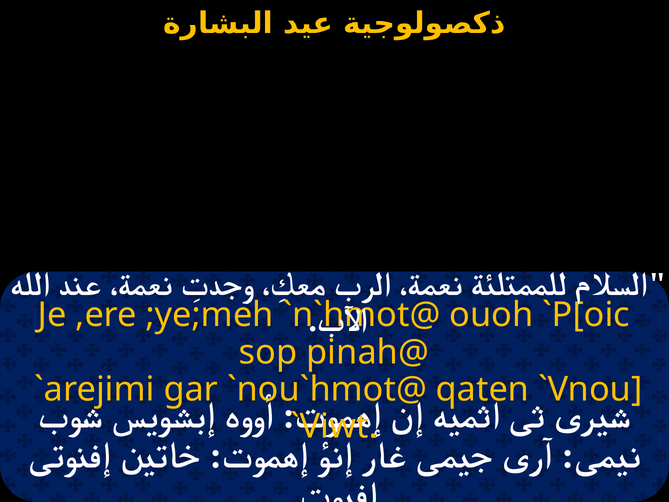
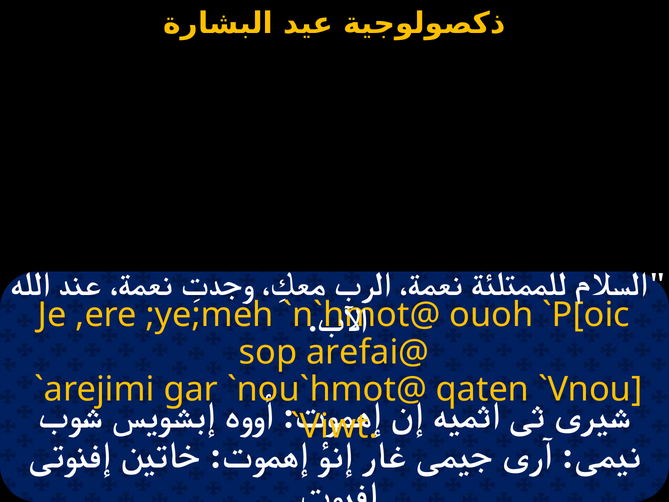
pinah@: pinah@ -> arefai@
